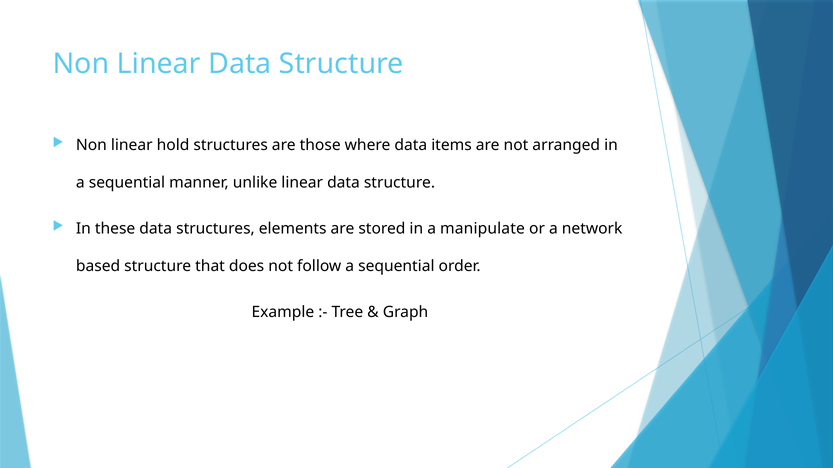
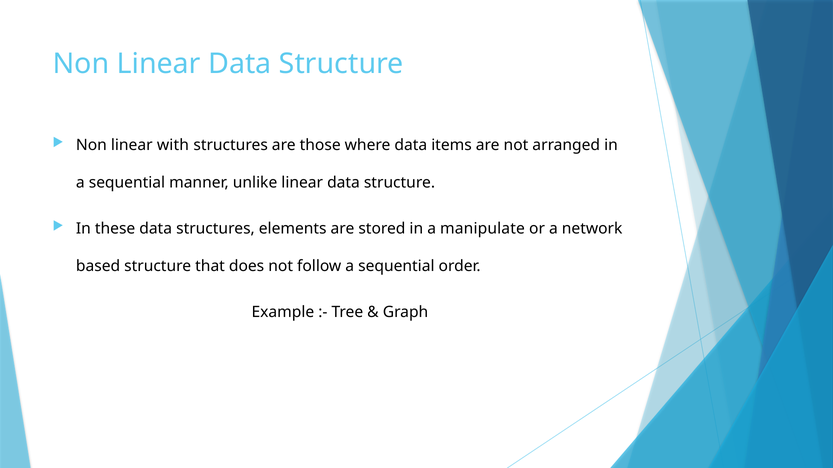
hold: hold -> with
